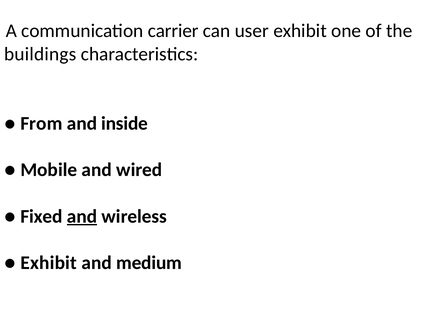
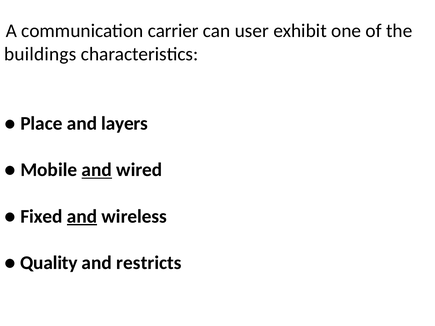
From: From -> Place
inside: inside -> layers
and at (97, 170) underline: none -> present
Exhibit at (49, 263): Exhibit -> Quality
medium: medium -> restricts
